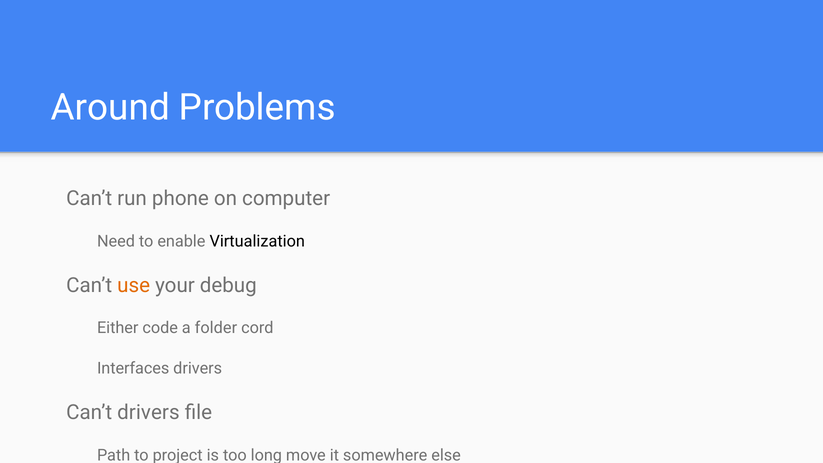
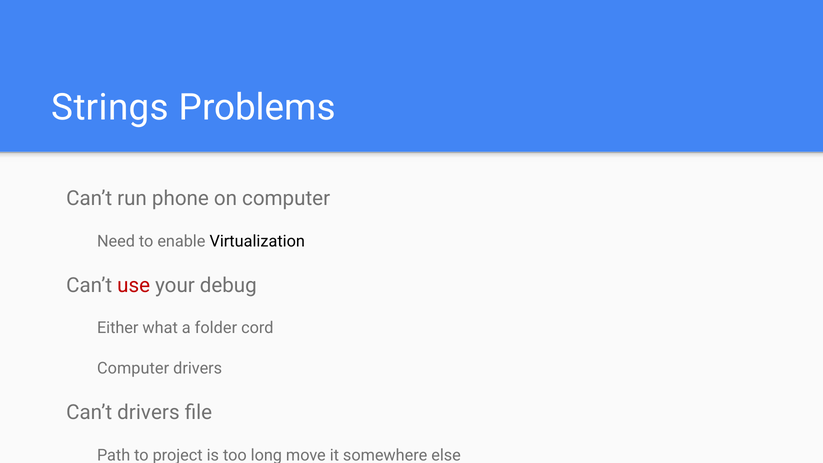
Around: Around -> Strings
use colour: orange -> red
code: code -> what
Interfaces at (133, 368): Interfaces -> Computer
